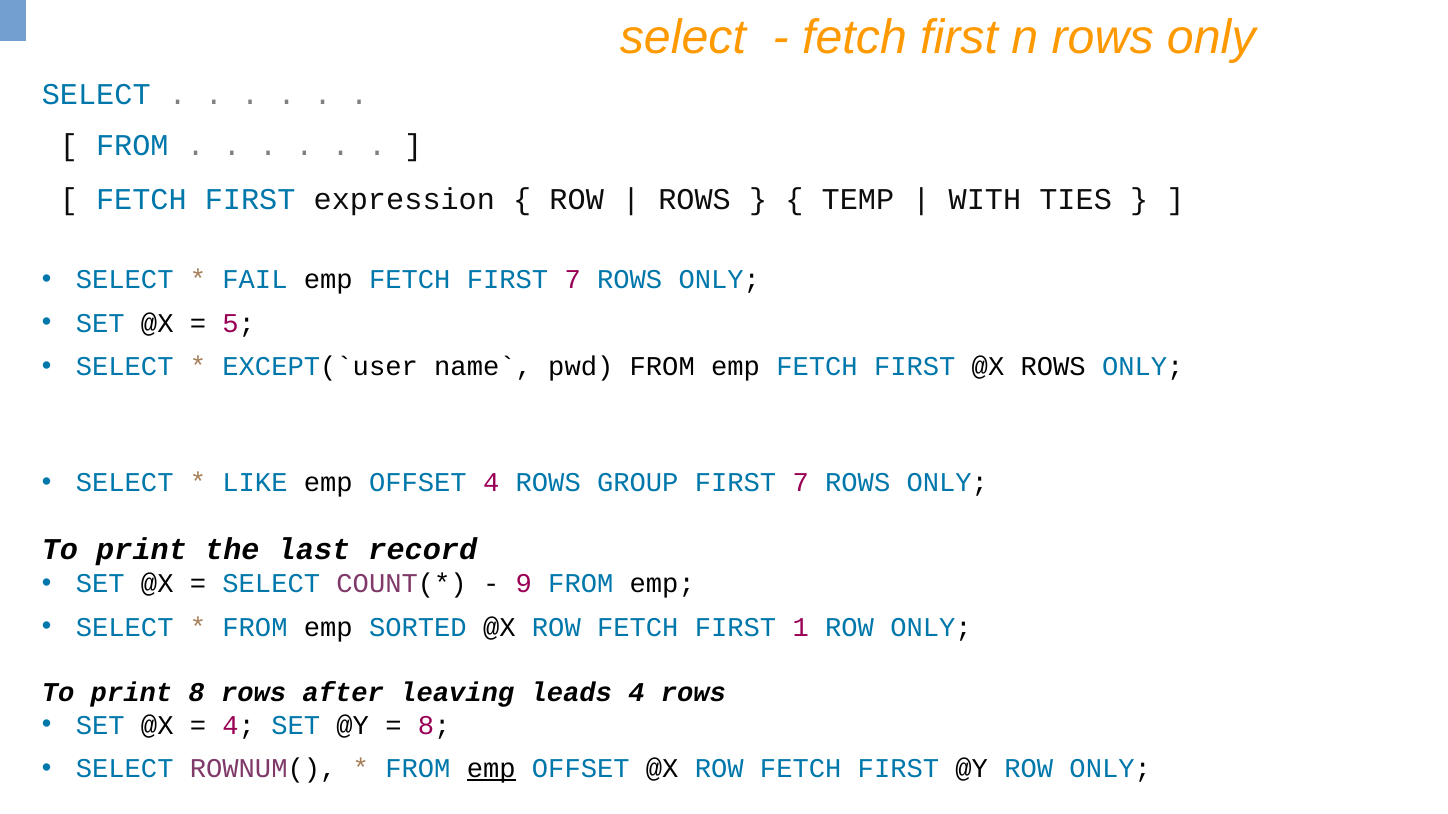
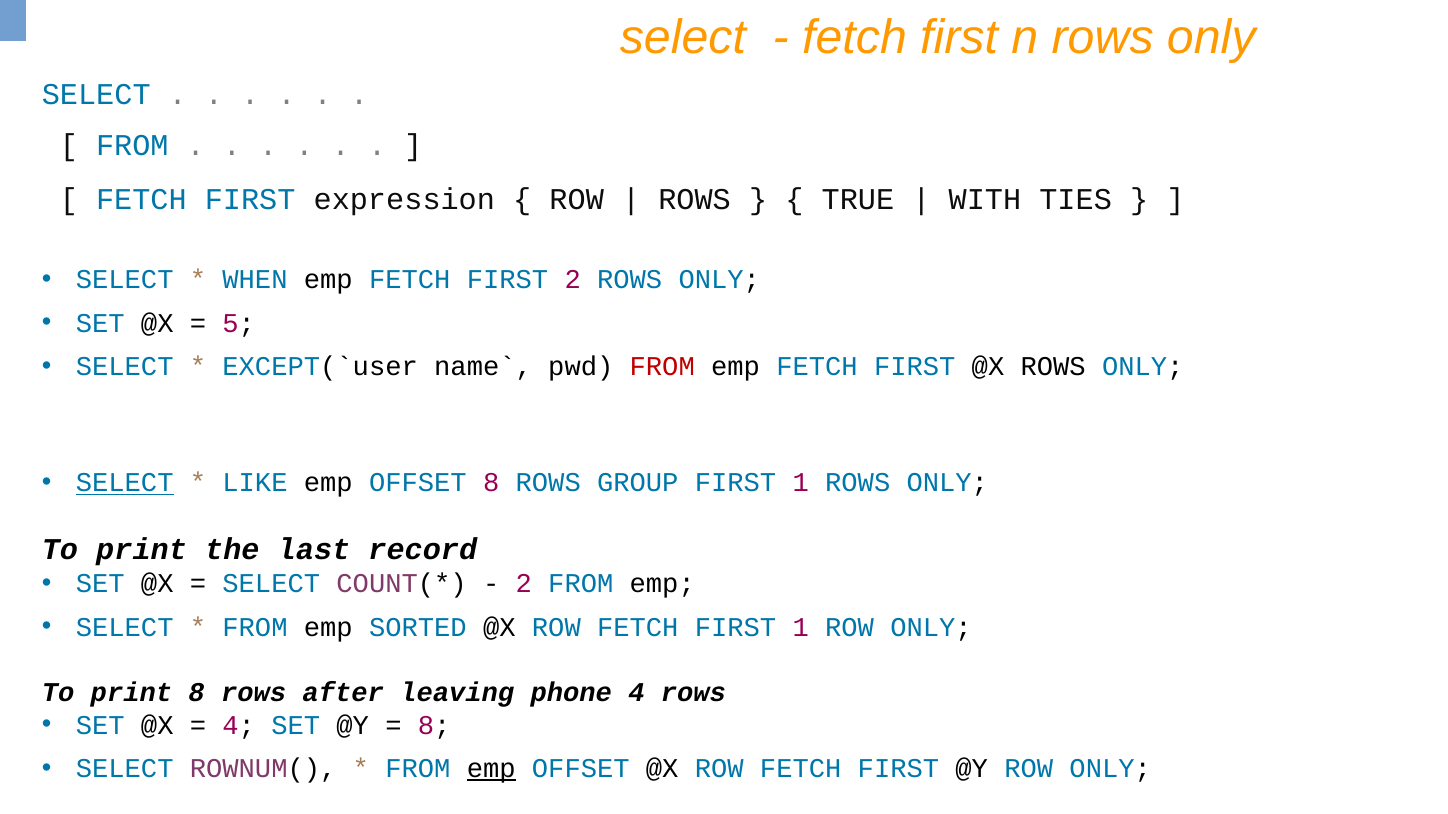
TEMP: TEMP -> TRUE
FAIL: FAIL -> WHEN
FETCH FIRST 7: 7 -> 2
FROM at (662, 367) colour: black -> red
SELECT at (125, 483) underline: none -> present
OFFSET 4: 4 -> 8
7 at (801, 483): 7 -> 1
9 at (524, 584): 9 -> 2
leads: leads -> phone
